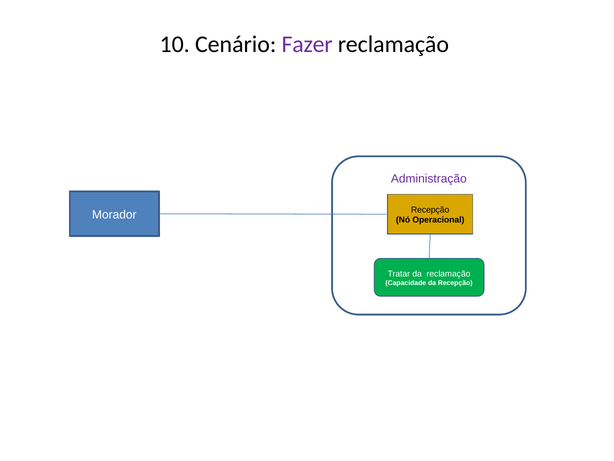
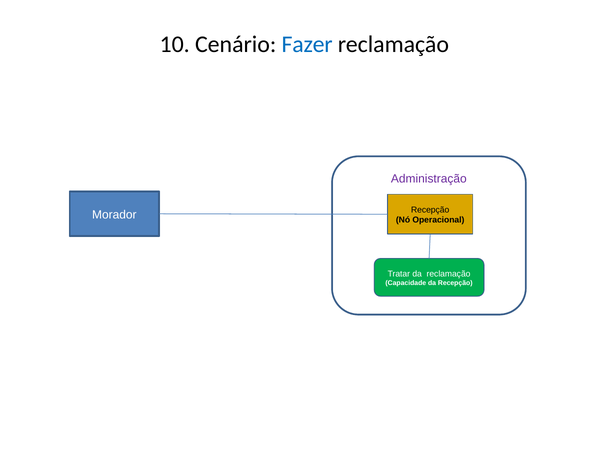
Fazer colour: purple -> blue
